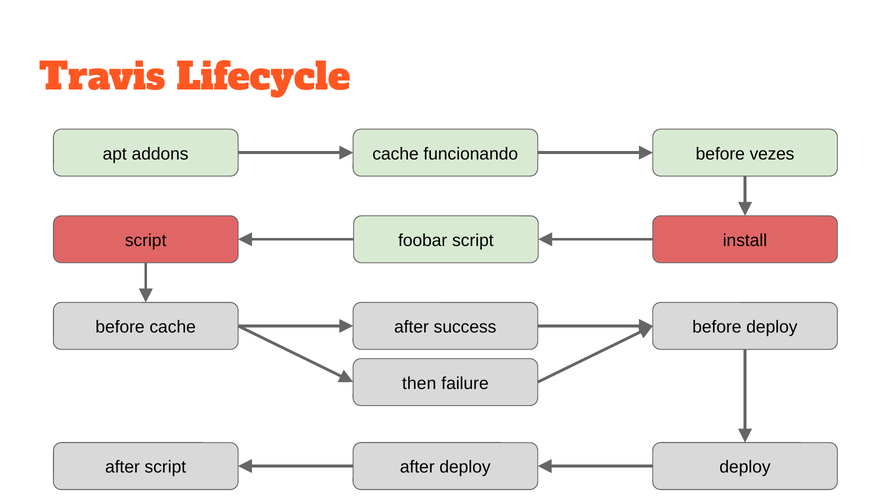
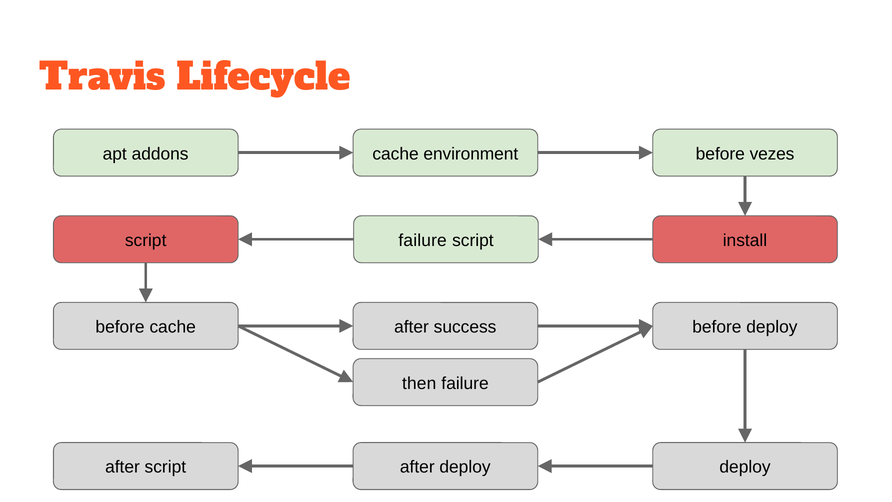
funcionando: funcionando -> environment
foobar at (423, 240): foobar -> failure
